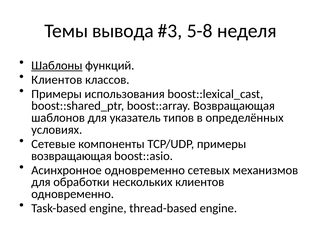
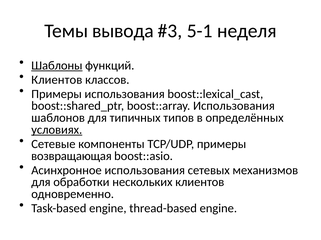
5-8: 5-8 -> 5-1
boost::array Возвращающая: Возвращающая -> Использования
указатель: указатель -> типичных
условиях underline: none -> present
Асинхронное одновременно: одновременно -> использования
